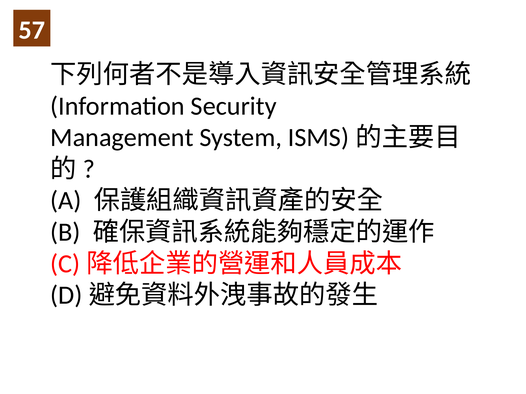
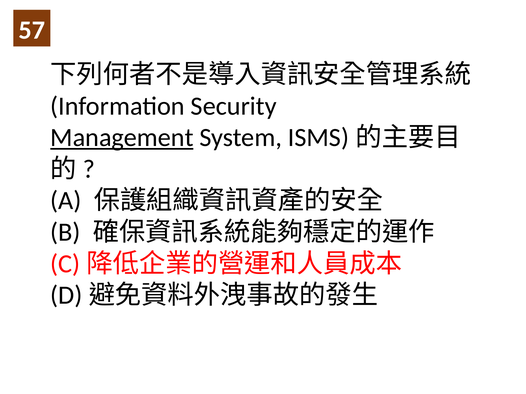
Management underline: none -> present
